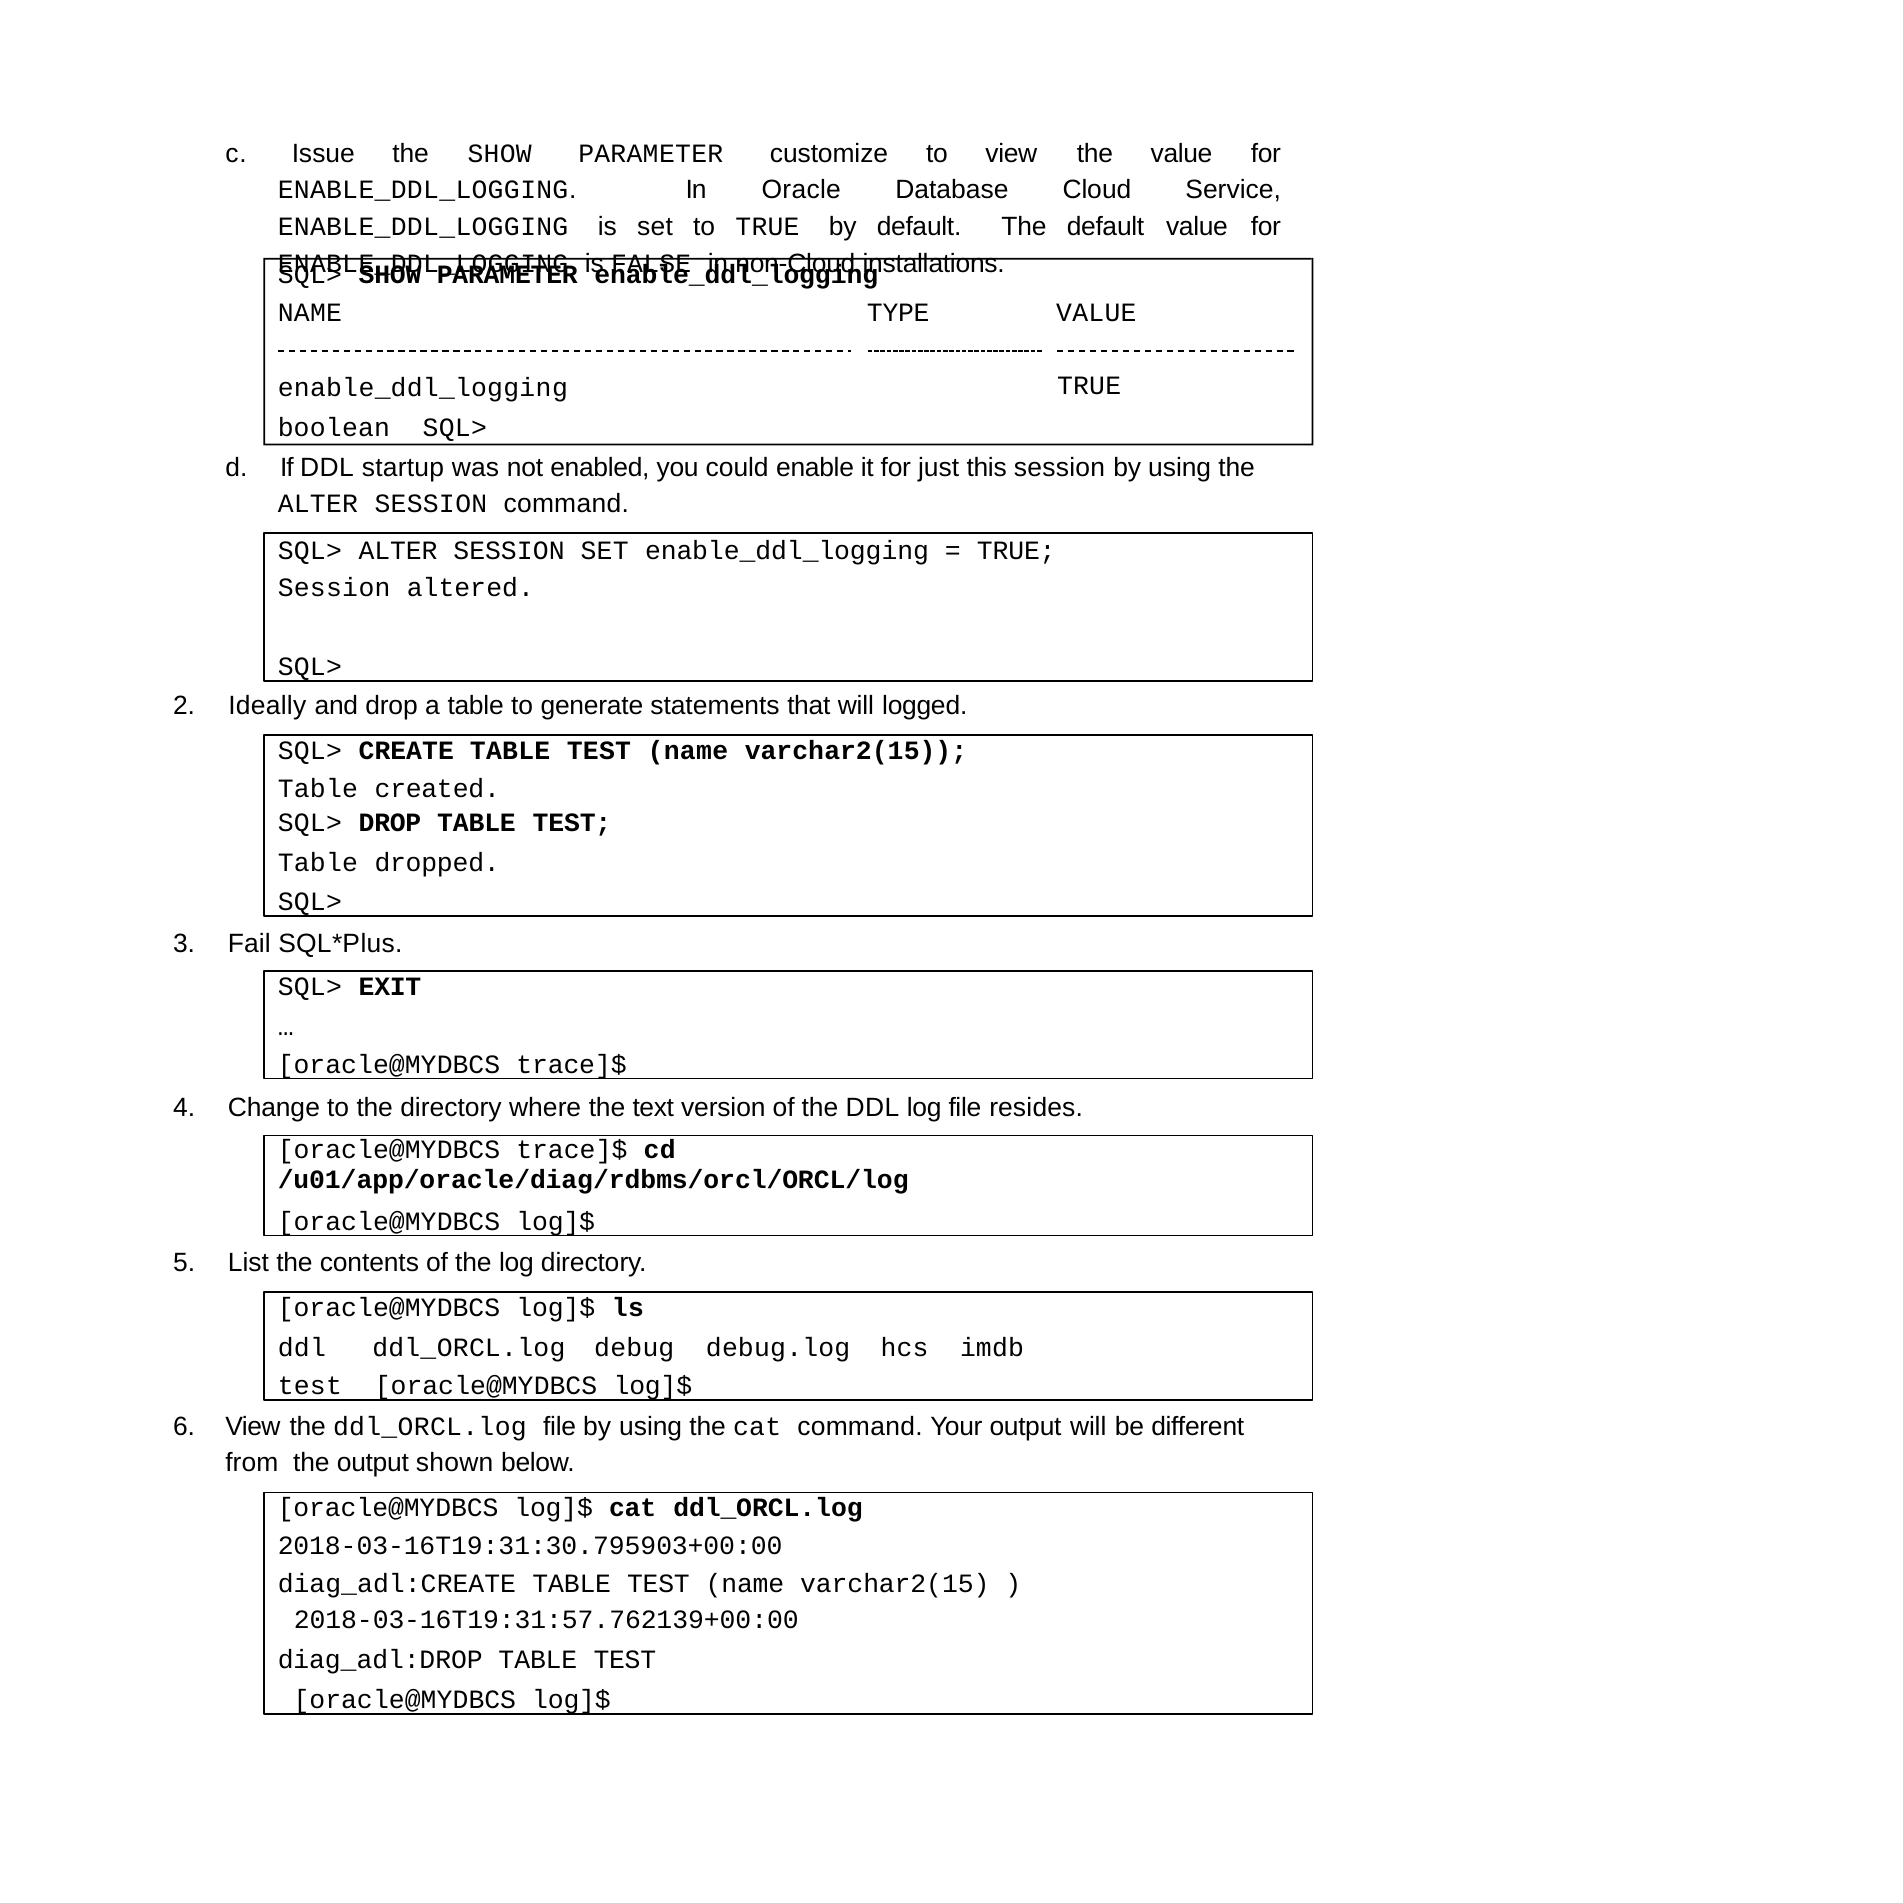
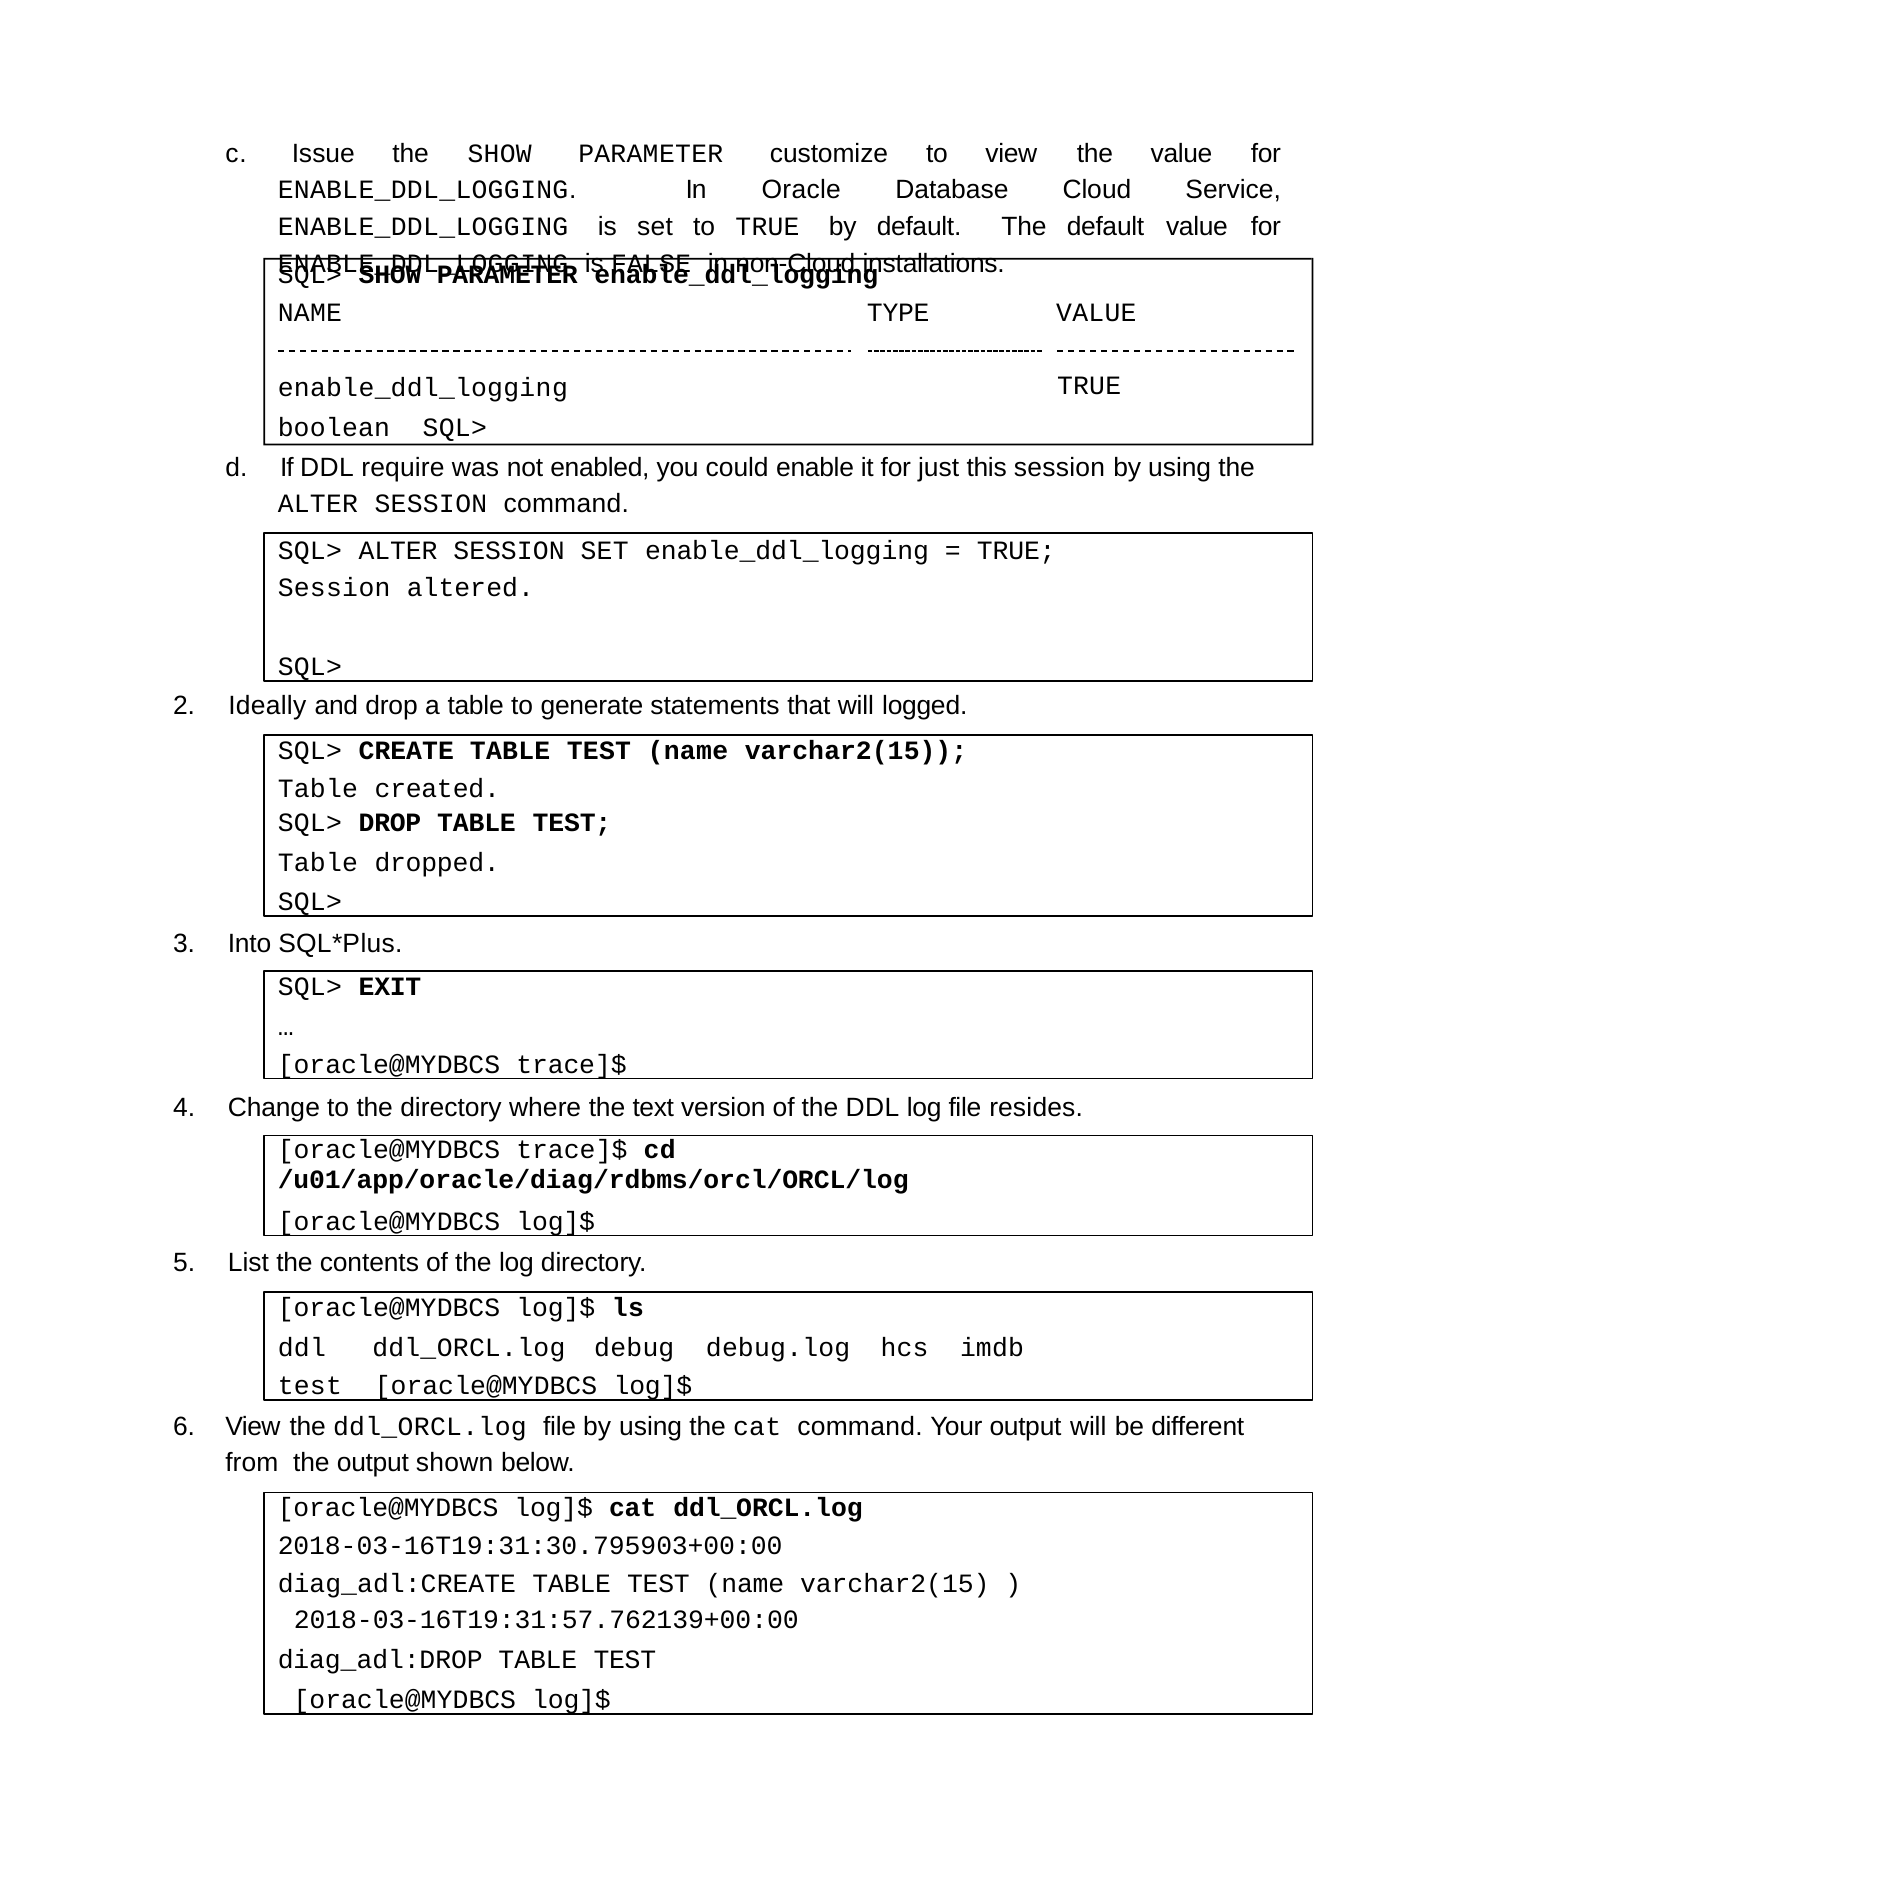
startup: startup -> require
Fail: Fail -> Into
